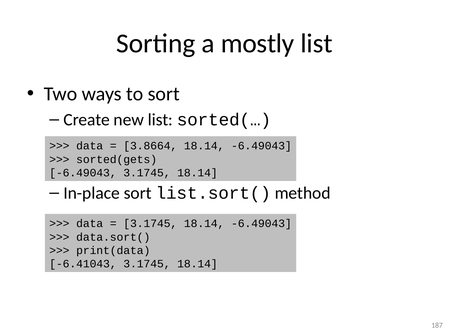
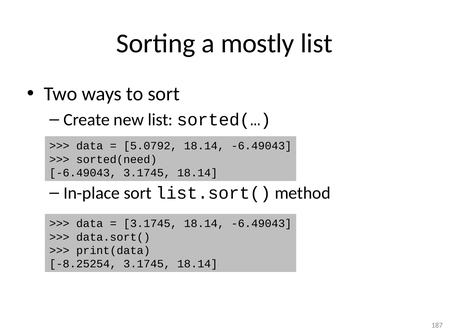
3.8664: 3.8664 -> 5.0792
sorted(gets: sorted(gets -> sorted(need
-6.41043: -6.41043 -> -8.25254
